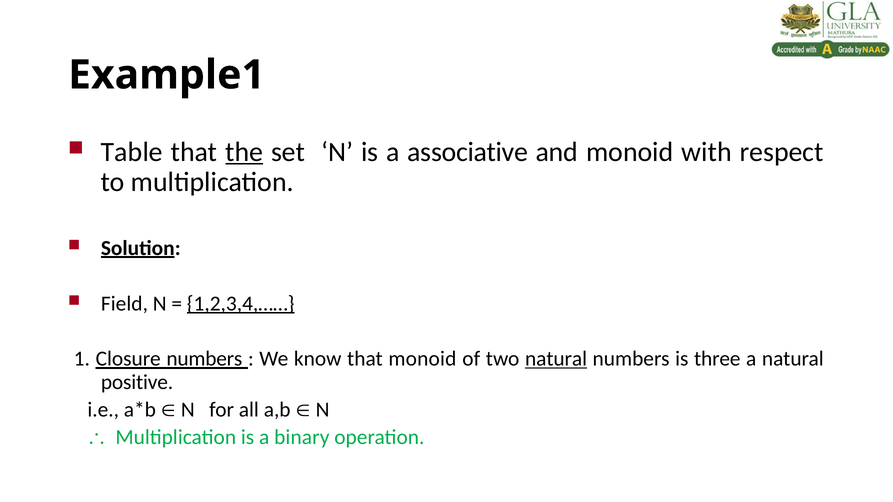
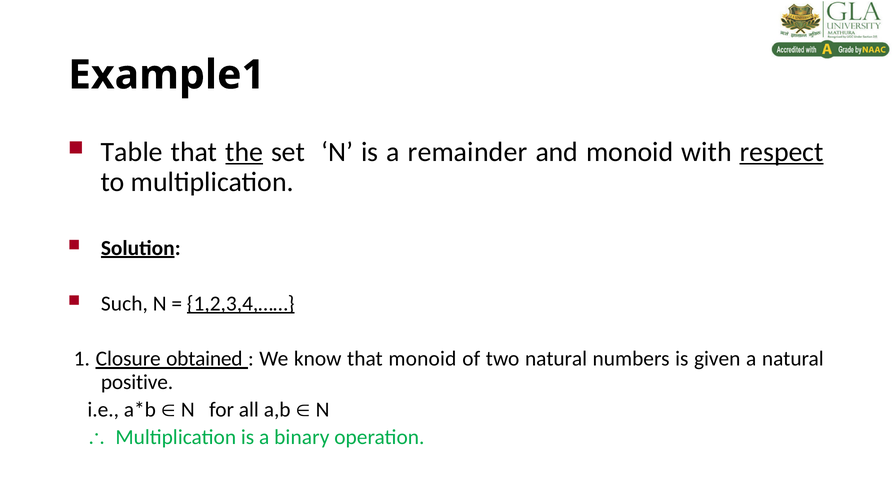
associative: associative -> remainder
respect underline: none -> present
Field: Field -> Such
Closure numbers: numbers -> obtained
natural at (556, 359) underline: present -> none
three: three -> given
